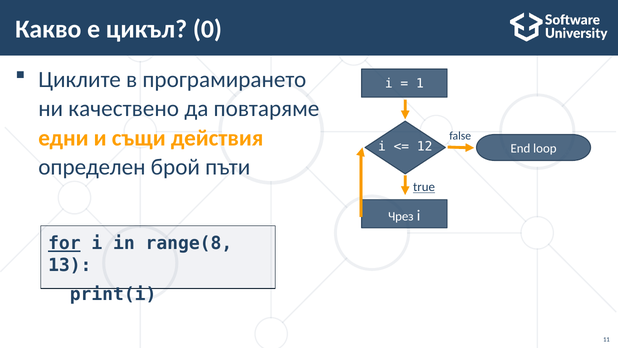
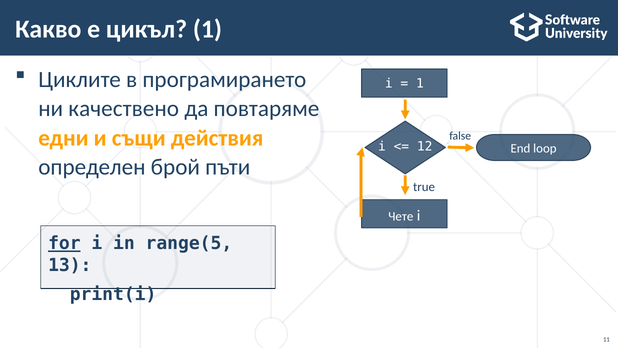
цикъл 0: 0 -> 1
true underline: present -> none
Чрез: Чрез -> Чете
range(8: range(8 -> range(5
